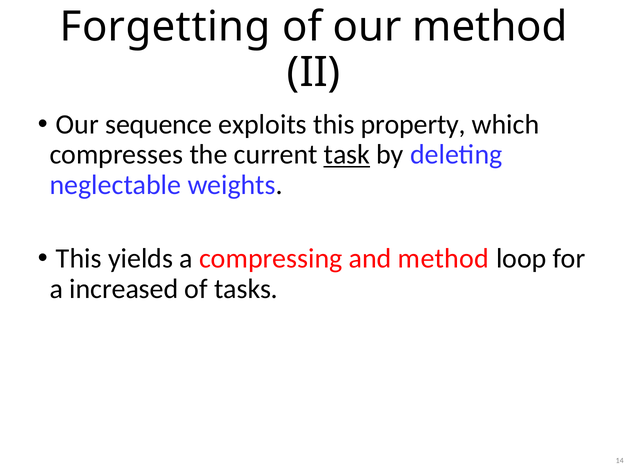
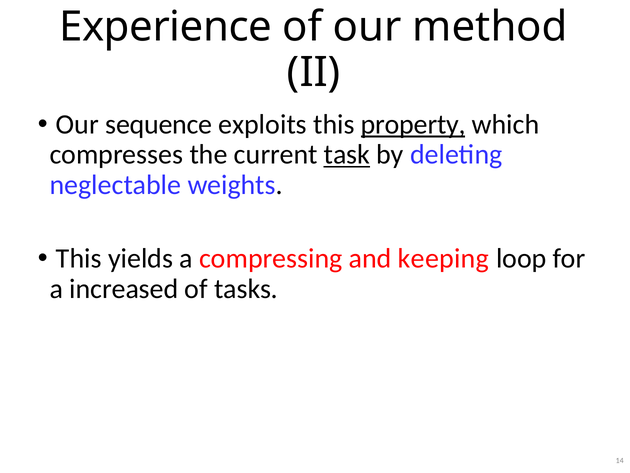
Forgetting: Forgetting -> Experience
property underline: none -> present
and method: method -> keeping
